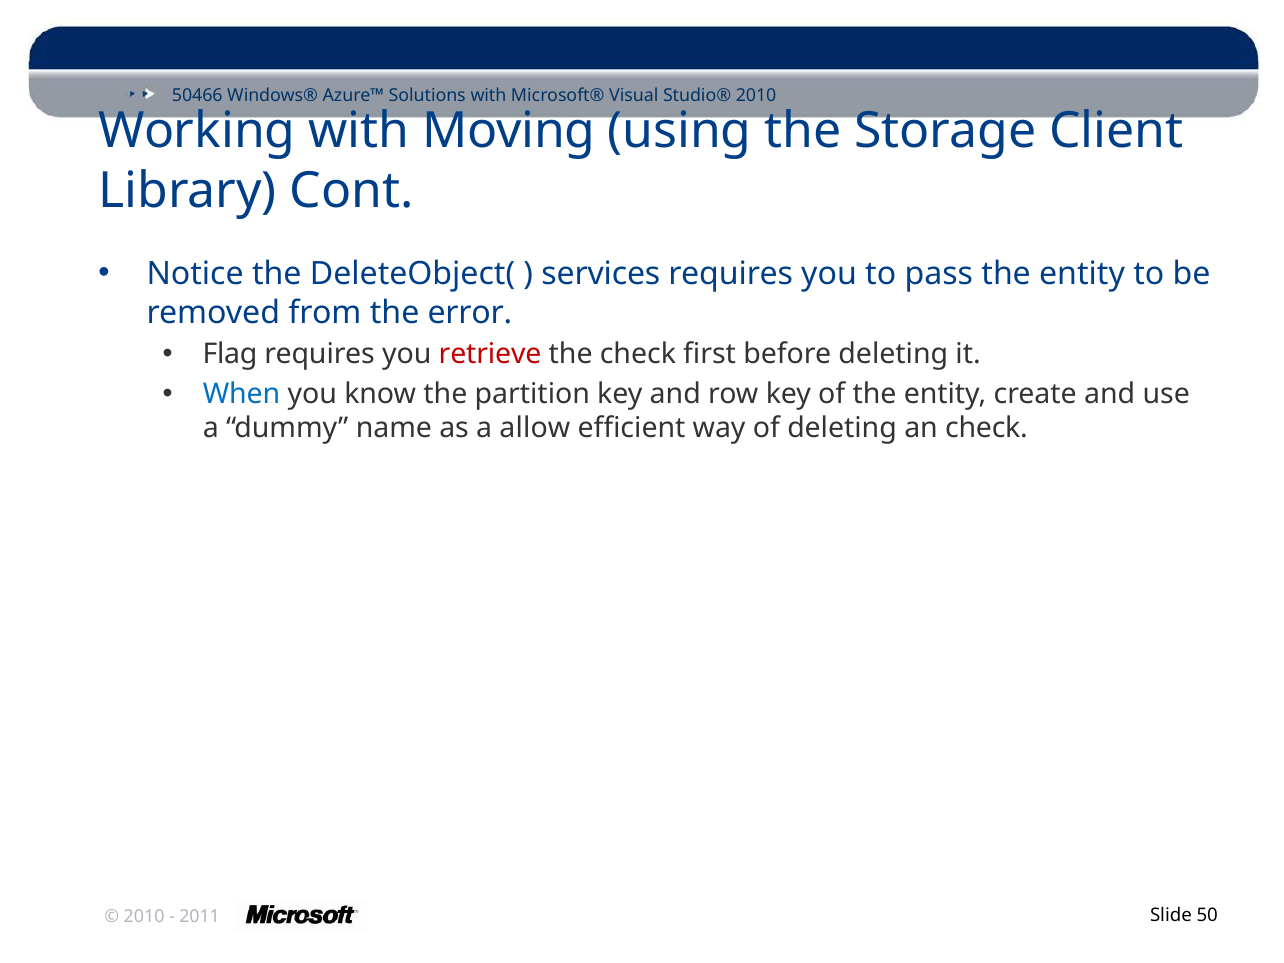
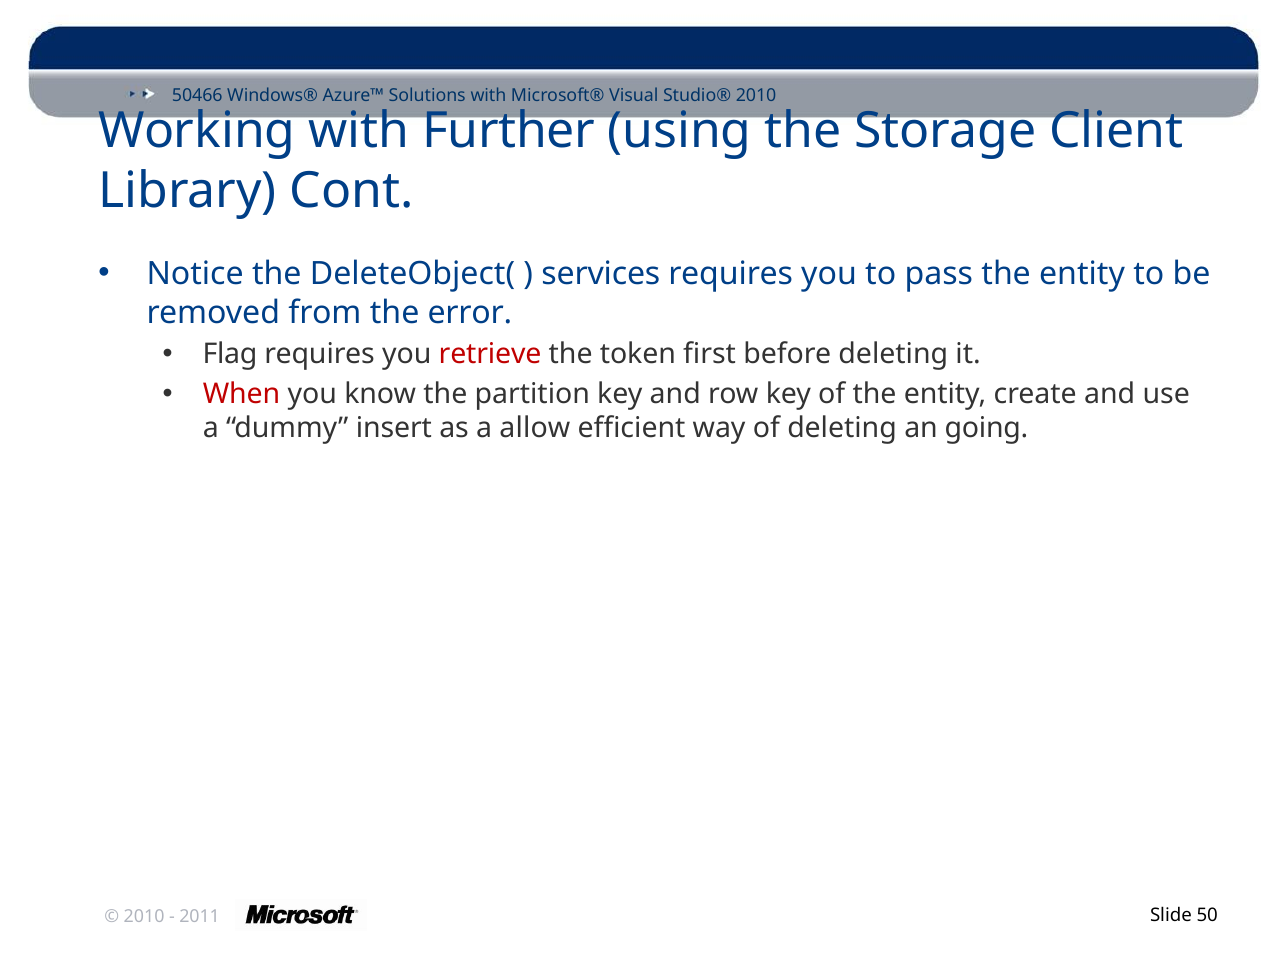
Moving: Moving -> Further
the check: check -> token
When colour: blue -> red
name: name -> insert
an check: check -> going
